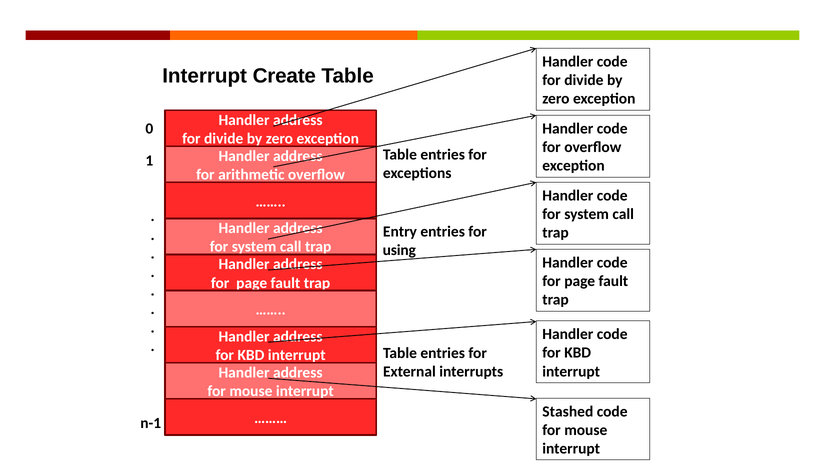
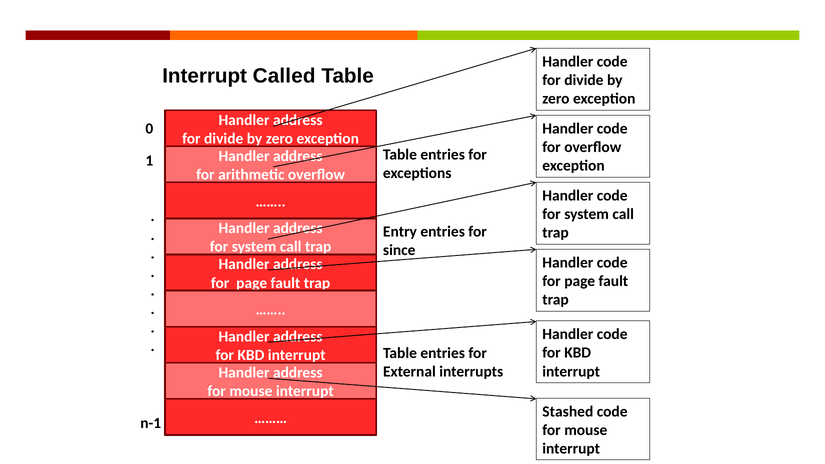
Create: Create -> Called
using: using -> since
